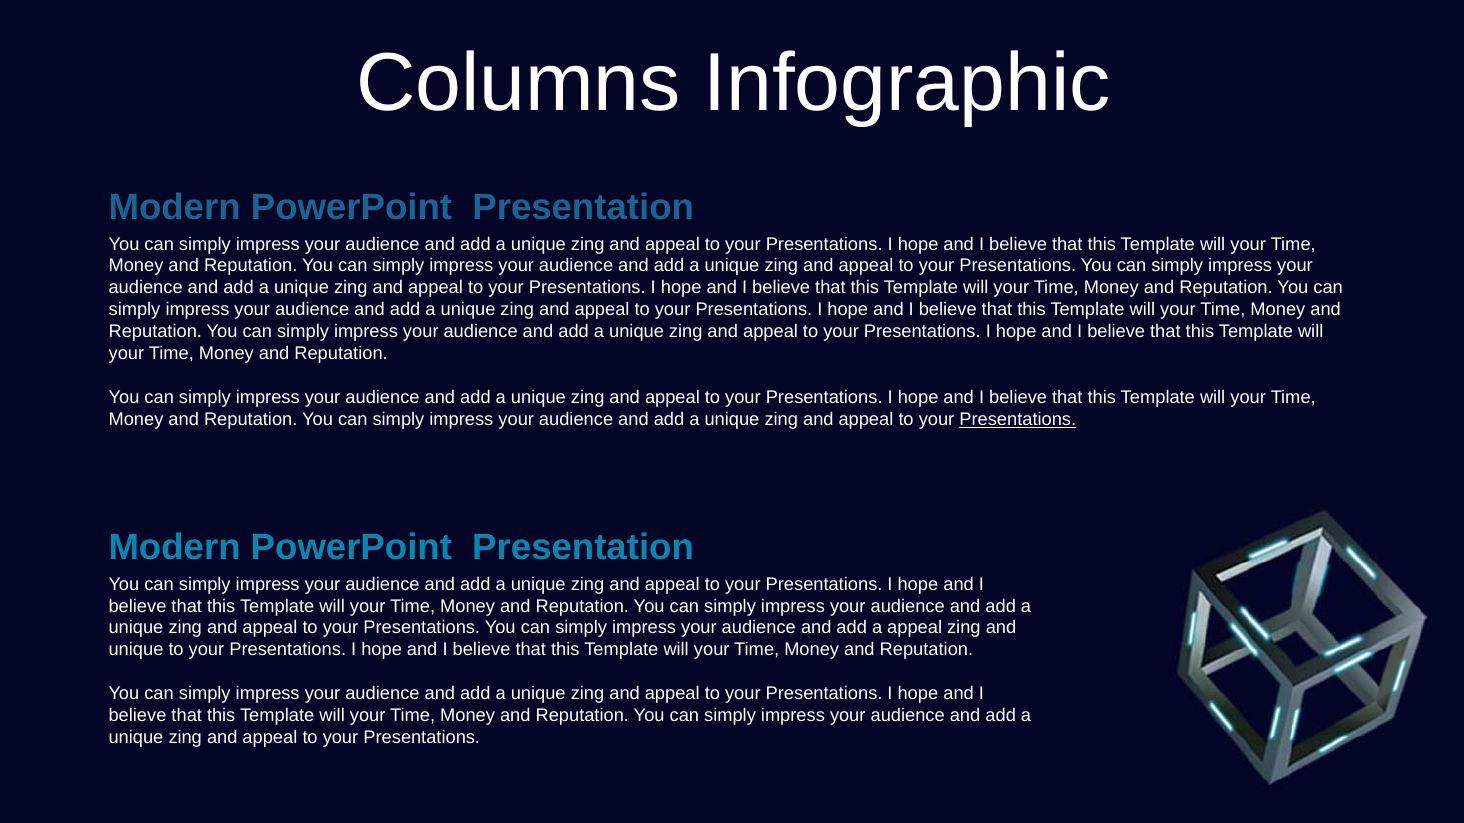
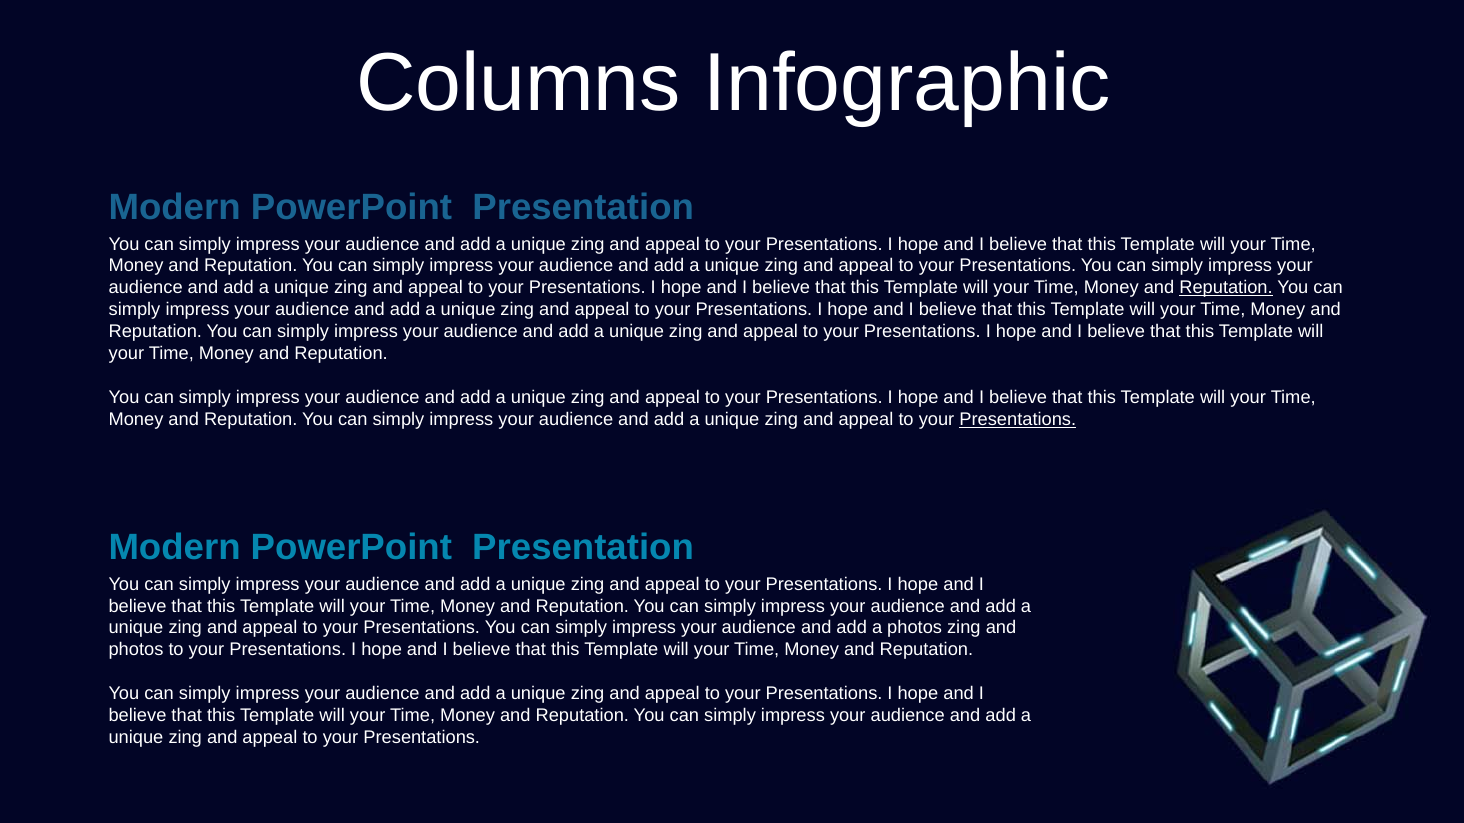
Reputation at (1226, 288) underline: none -> present
a appeal: appeal -> photos
unique at (136, 650): unique -> photos
